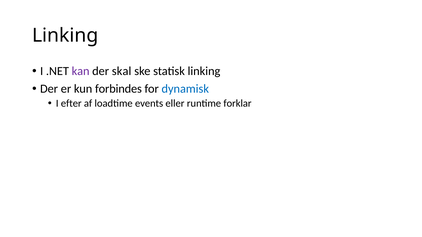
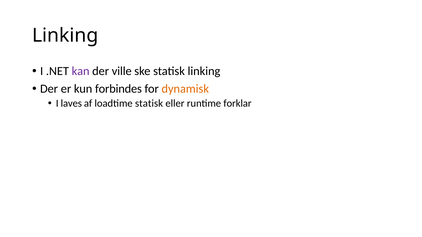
skal: skal -> ville
dynamisk colour: blue -> orange
efter: efter -> laves
loadtime events: events -> statisk
